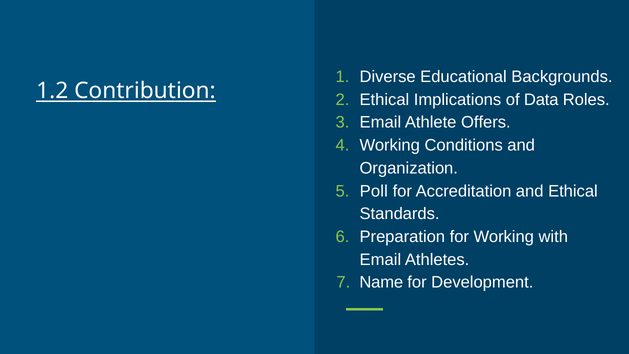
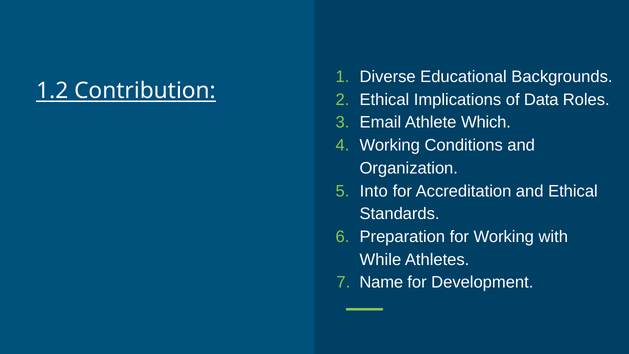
Offers: Offers -> Which
Poll: Poll -> Into
Email at (380, 260): Email -> While
